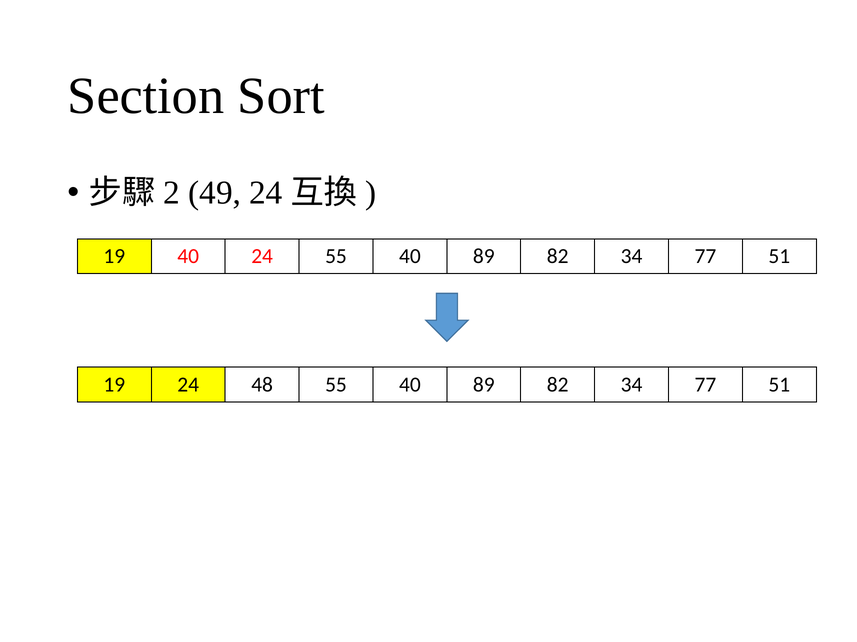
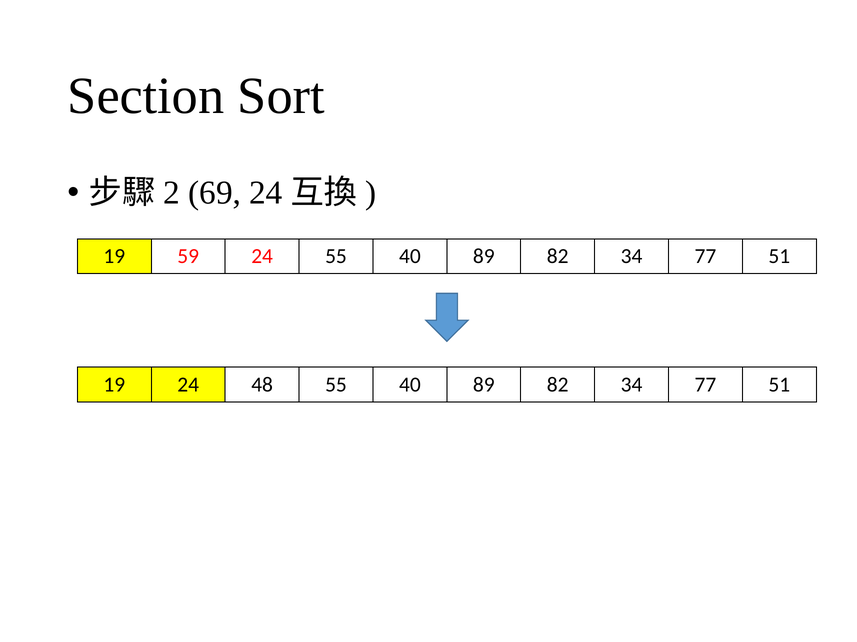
49: 49 -> 69
19 40: 40 -> 59
